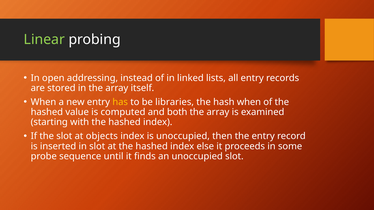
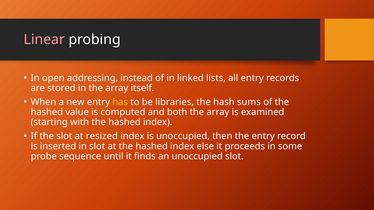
Linear colour: light green -> pink
hash when: when -> sums
objects: objects -> resized
